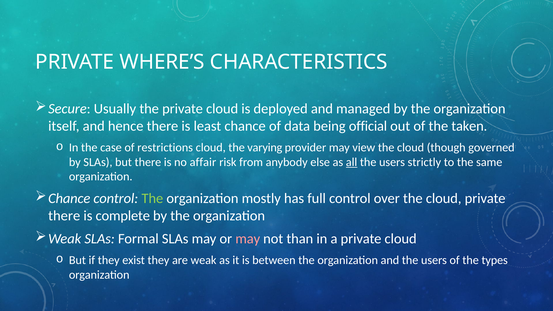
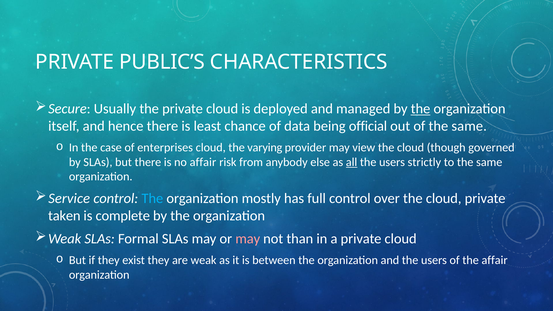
WHERE’S: WHERE’S -> PUBLIC’S
the at (421, 109) underline: none -> present
of the taken: taken -> same
restrictions: restrictions -> enterprises
Chance at (69, 199): Chance -> Service
The at (152, 199) colour: light green -> light blue
there at (64, 216): there -> taken
the types: types -> affair
